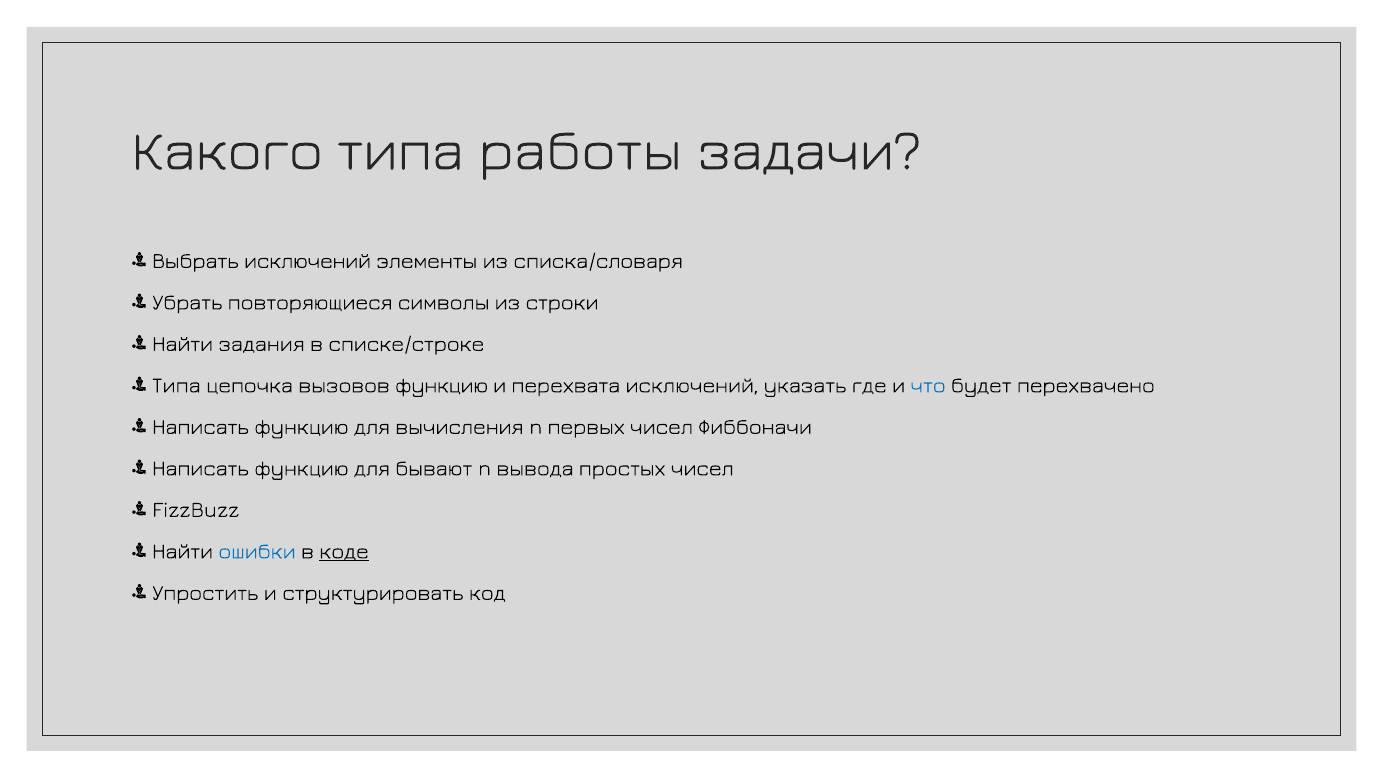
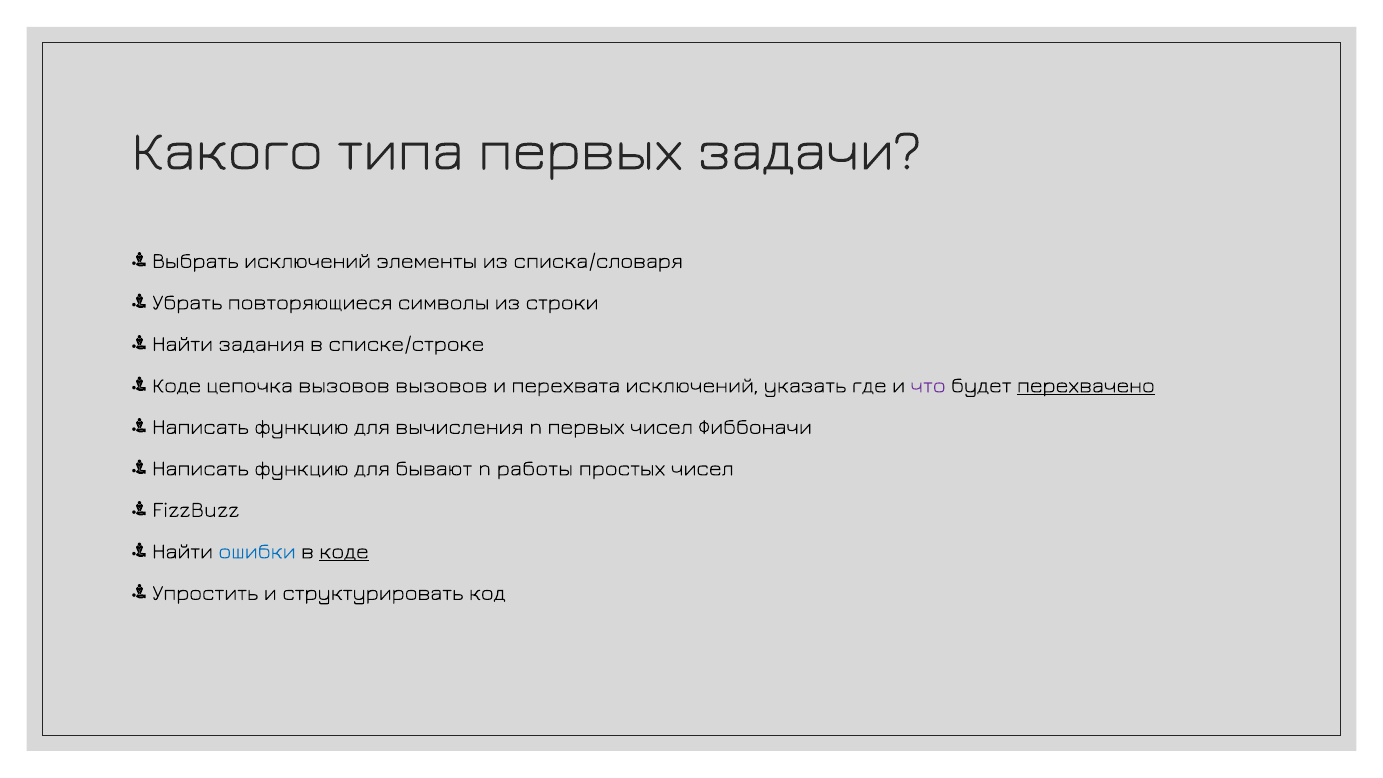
типа работы: работы -> первых
Типа at (176, 385): Типа -> Коде
вызовов функцию: функцию -> вызовов
что colour: blue -> purple
перехвачено underline: none -> present
вывода: вывода -> работы
